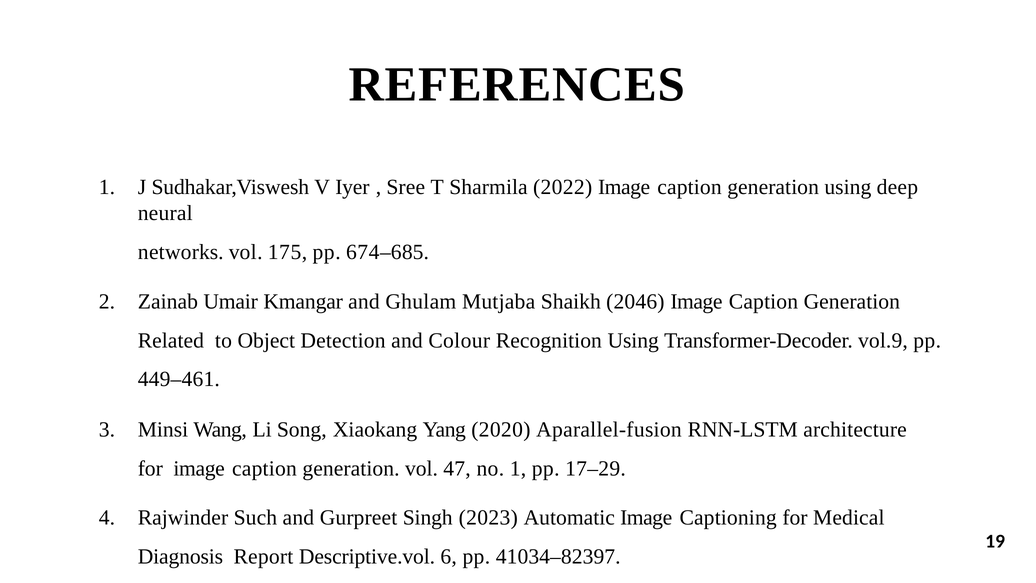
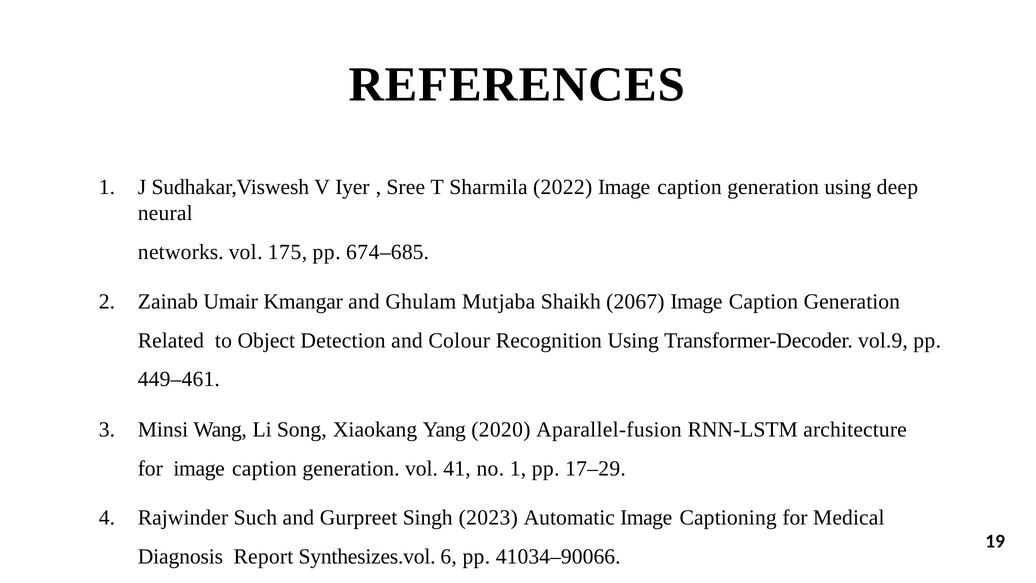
2046: 2046 -> 2067
47: 47 -> 41
Descriptive.vol: Descriptive.vol -> Synthesizes.vol
41034–82397: 41034–82397 -> 41034–90066
